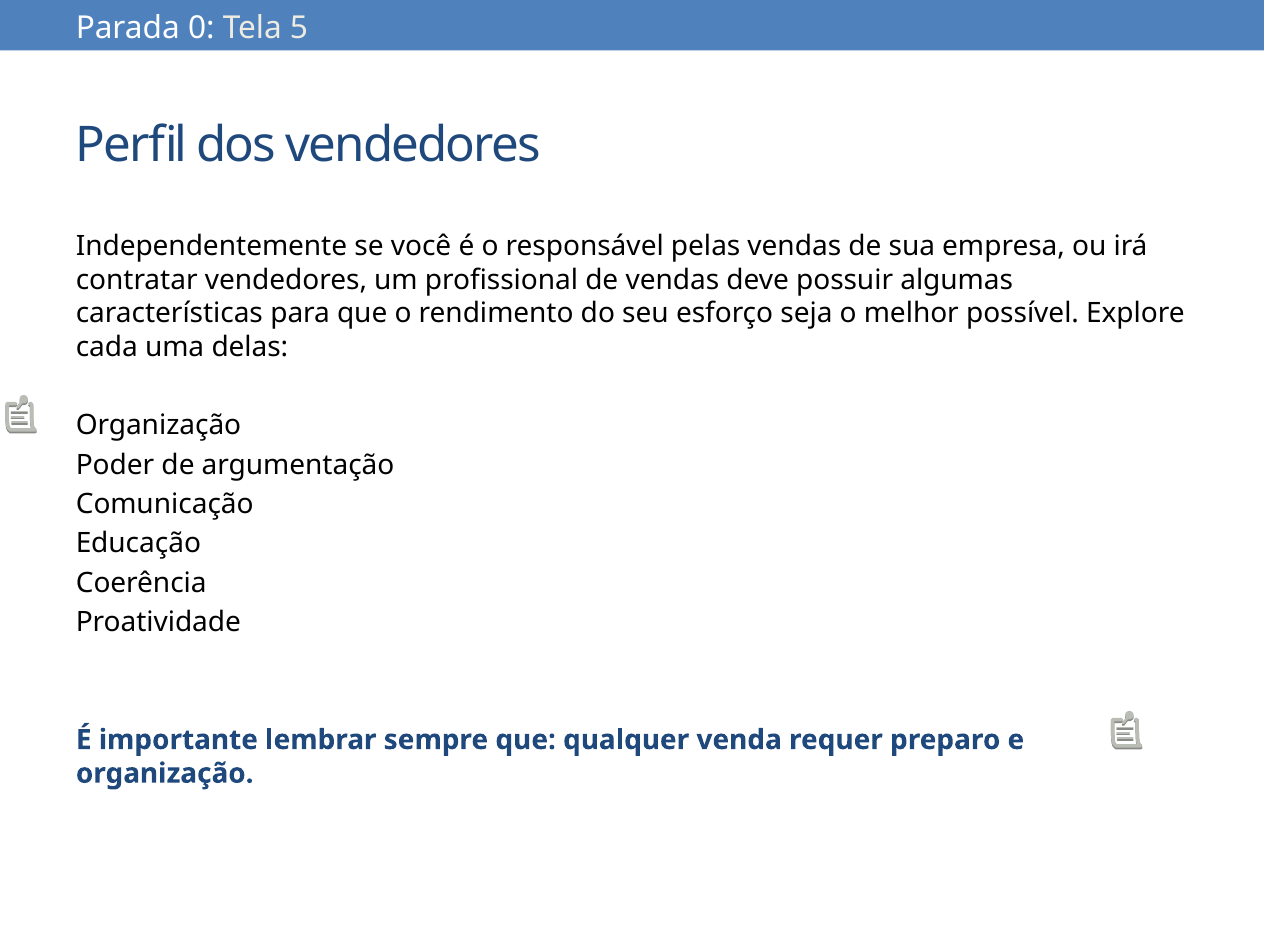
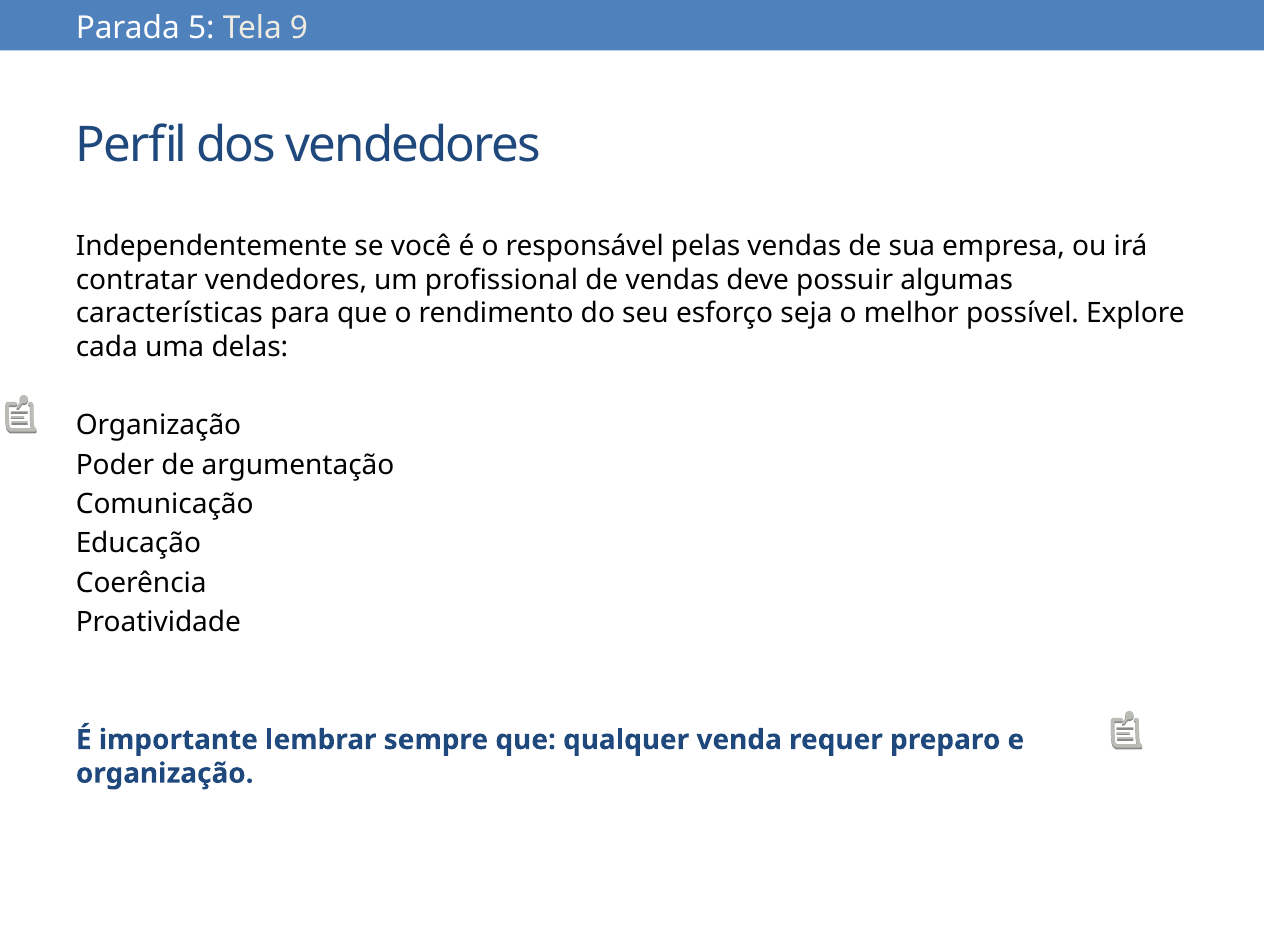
0: 0 -> 5
5: 5 -> 9
